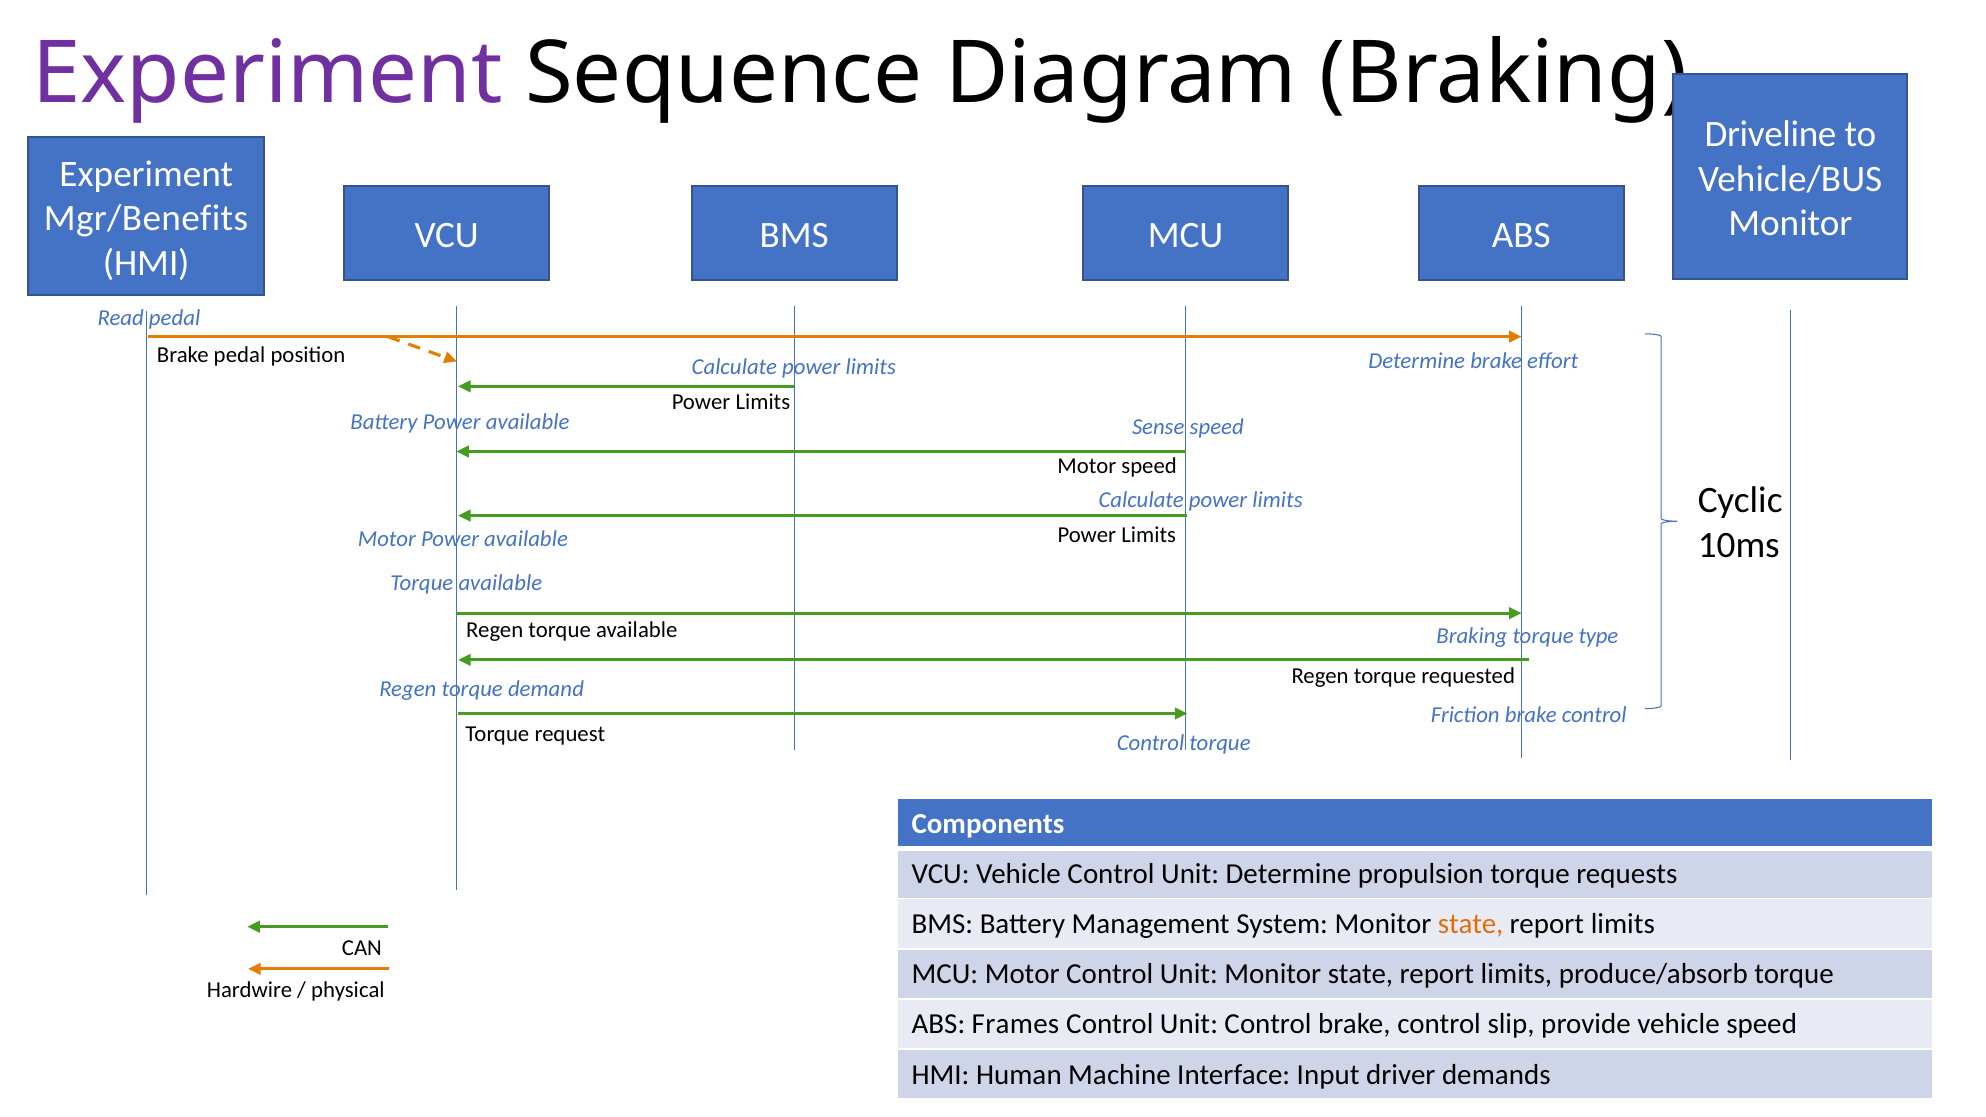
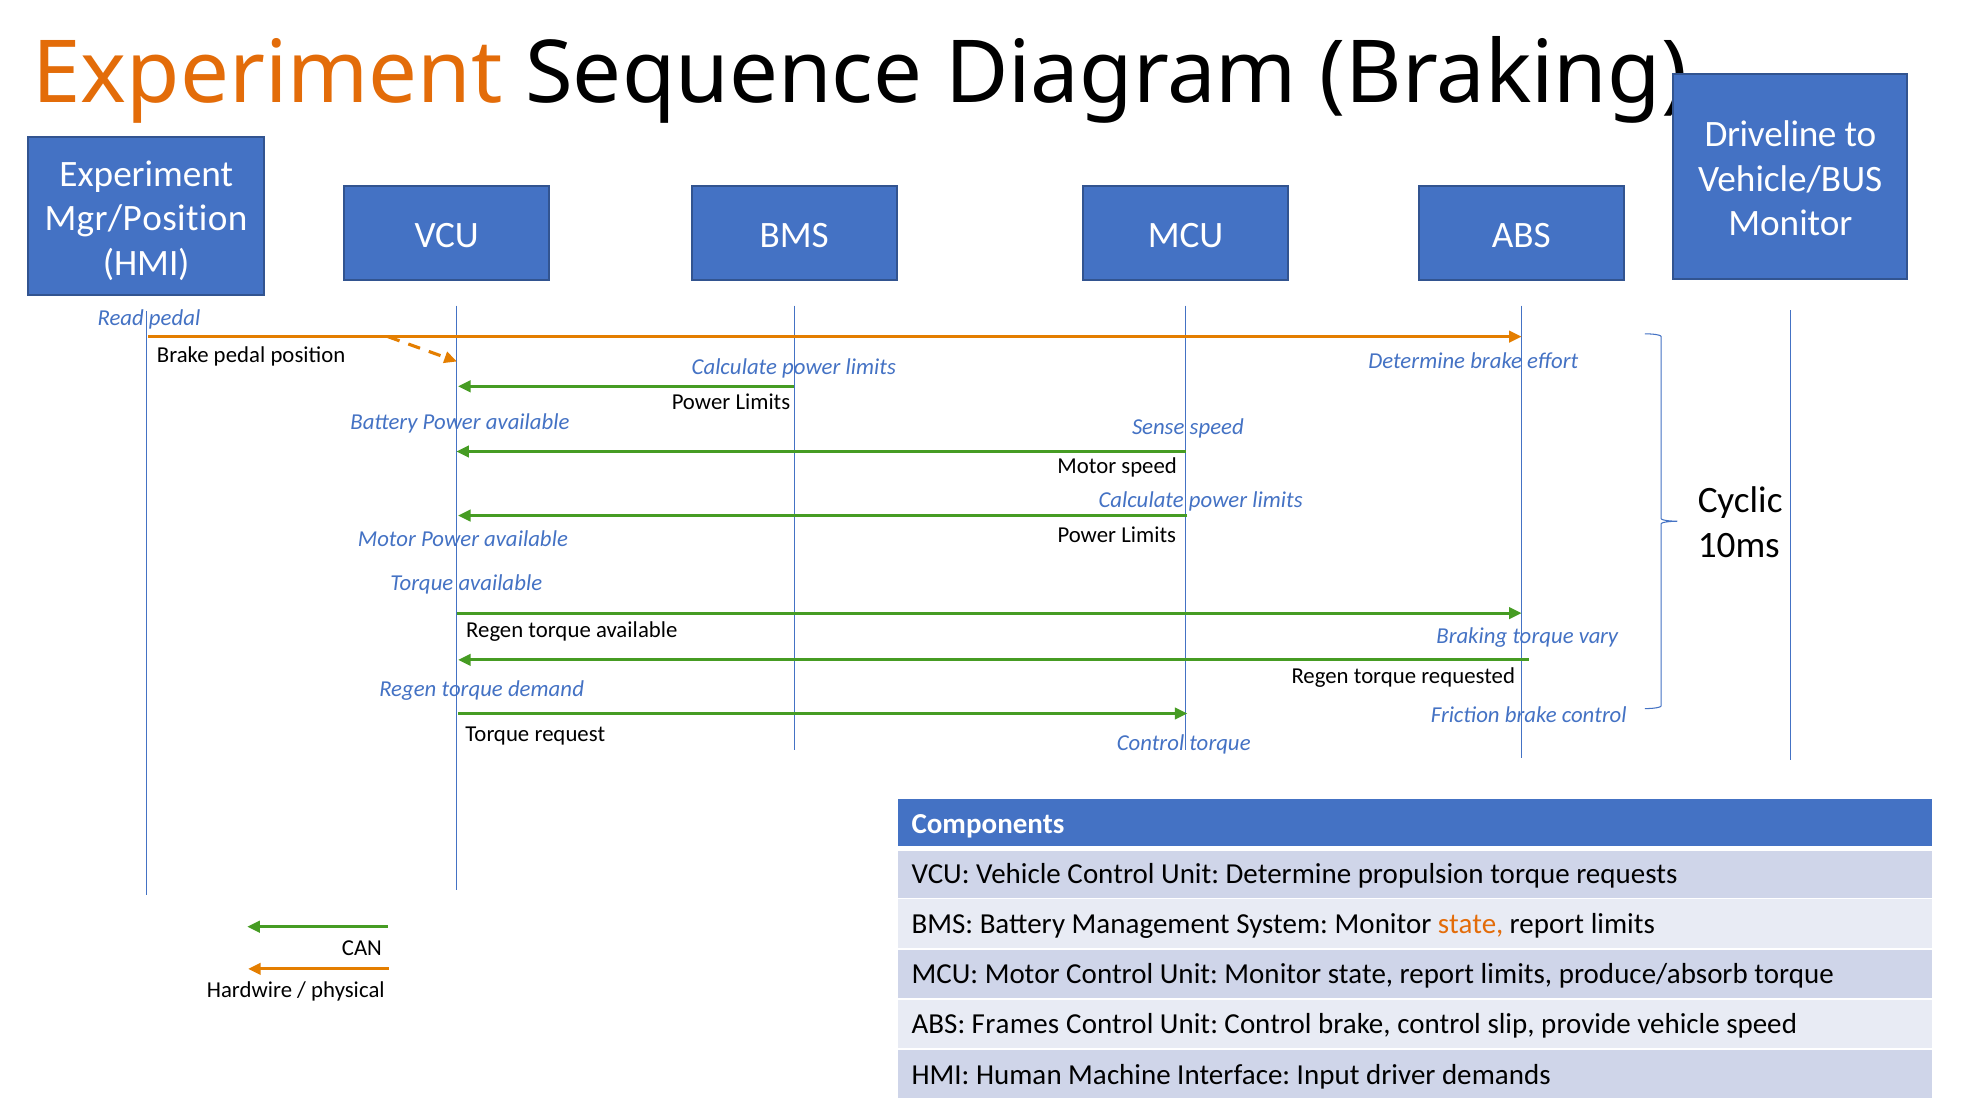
Experiment at (268, 74) colour: purple -> orange
Mgr/Benefits: Mgr/Benefits -> Mgr/Position
type: type -> vary
